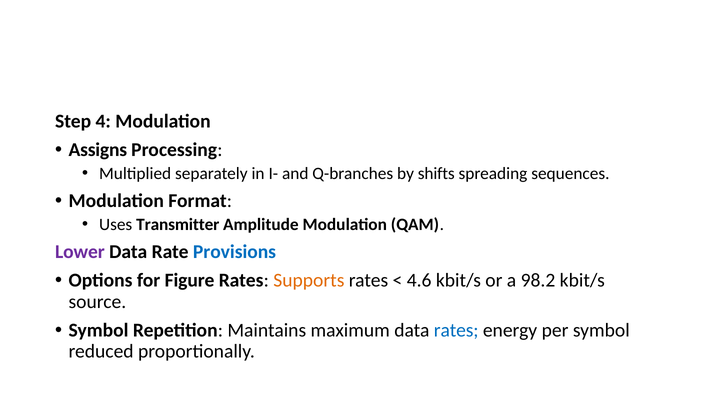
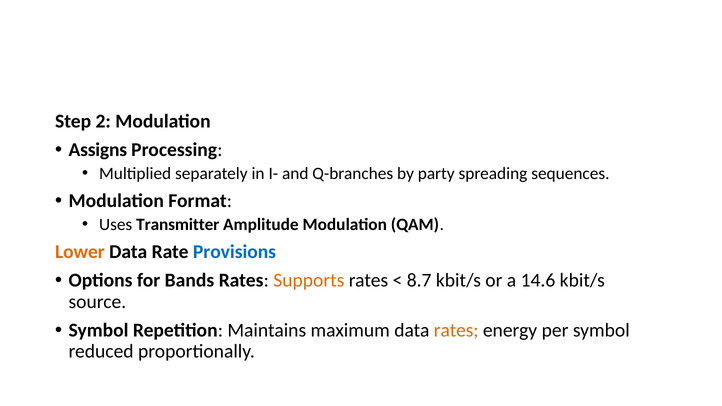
4: 4 -> 2
shifts: shifts -> party
Lower colour: purple -> orange
Figure: Figure -> Bands
4.6: 4.6 -> 8.7
98.2: 98.2 -> 14.6
rates at (456, 330) colour: blue -> orange
